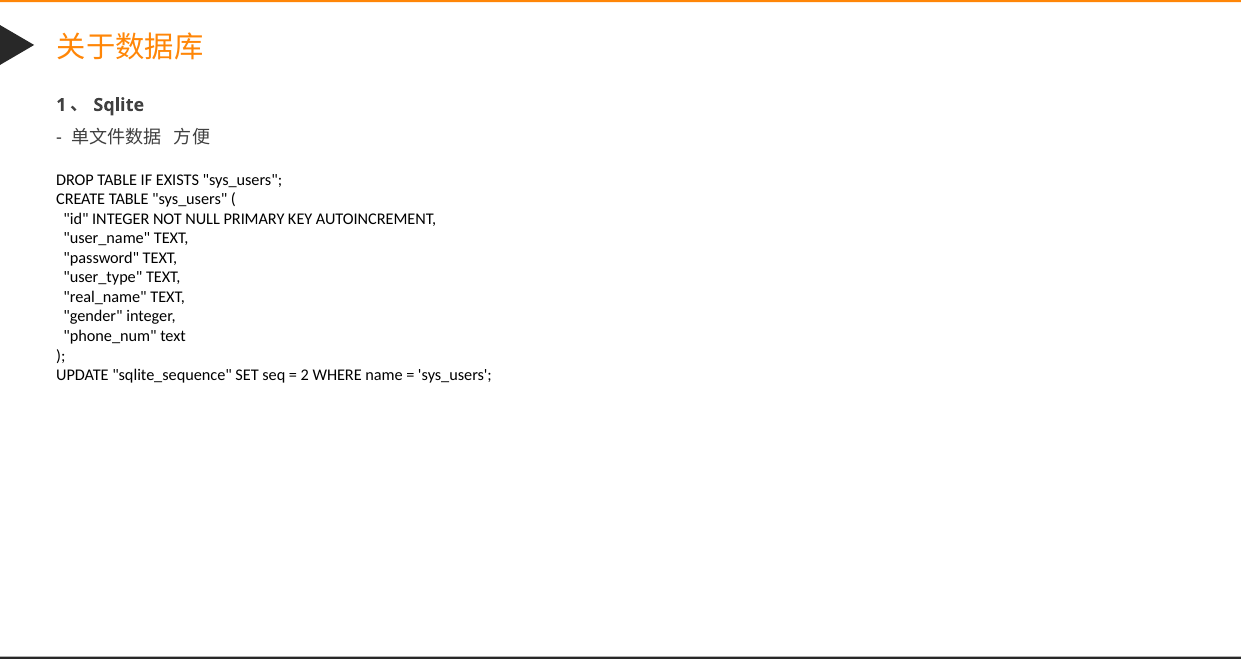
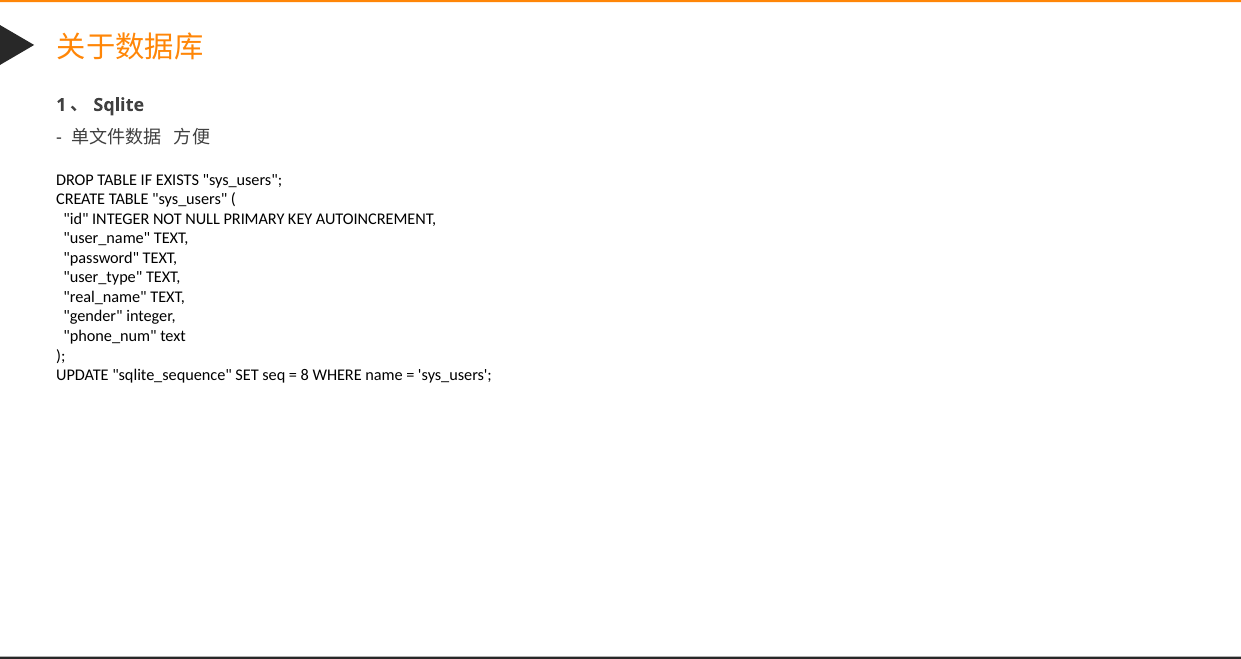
2: 2 -> 8
